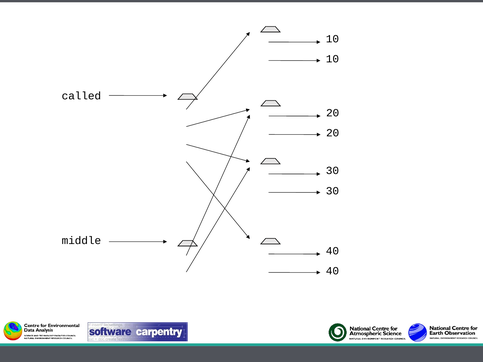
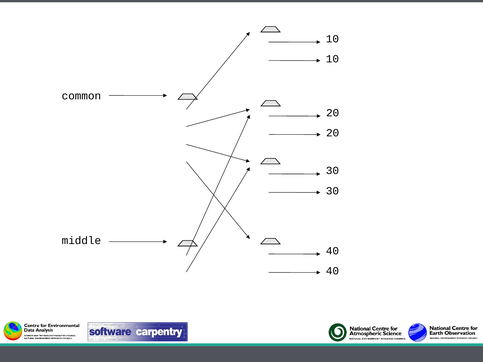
called: called -> common
